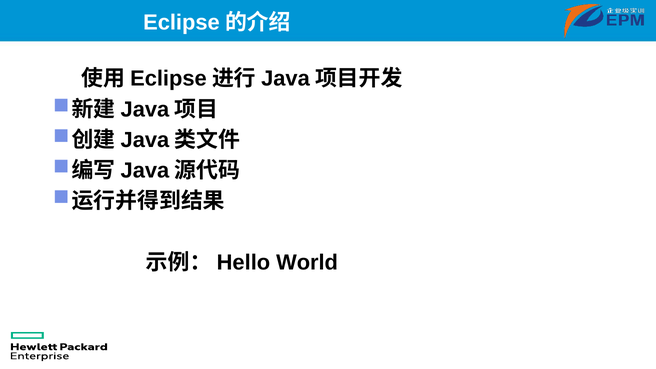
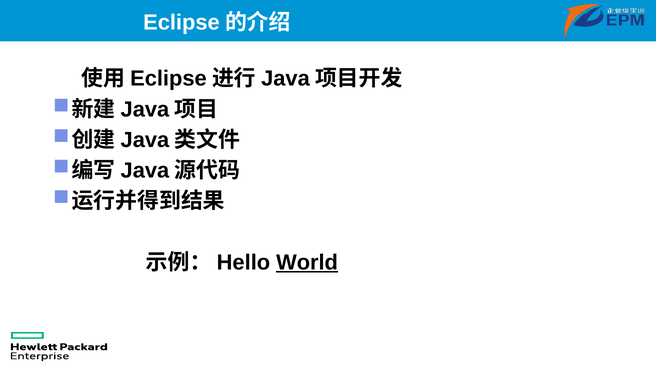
World underline: none -> present
